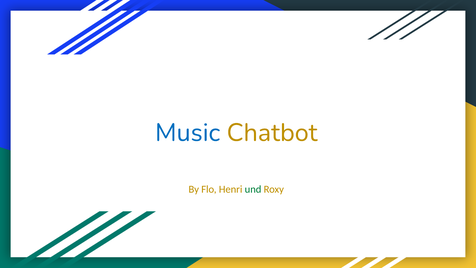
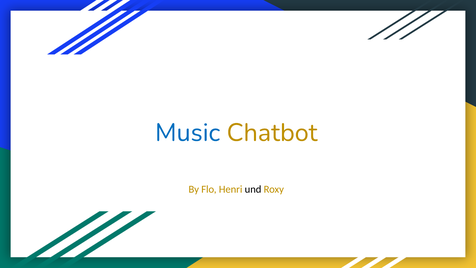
und colour: green -> black
